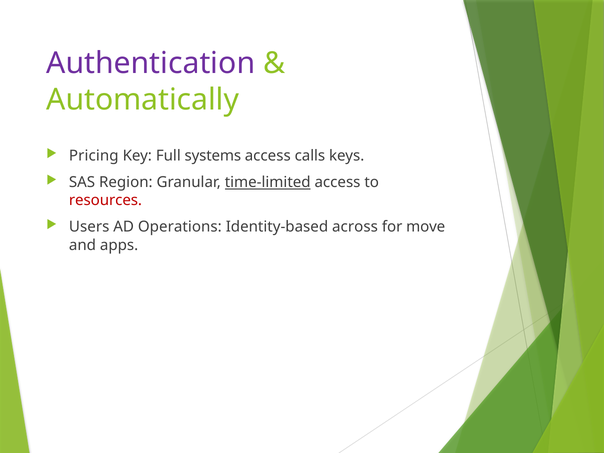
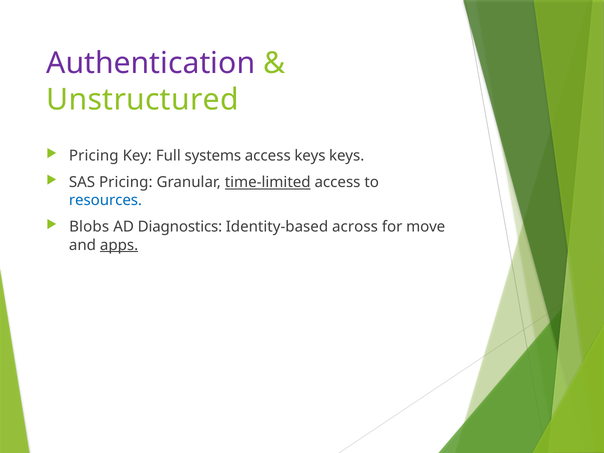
Automatically: Automatically -> Unstructured
access calls: calls -> keys
SAS Region: Region -> Pricing
resources colour: red -> blue
Users: Users -> Blobs
Operations: Operations -> Diagnostics
apps underline: none -> present
